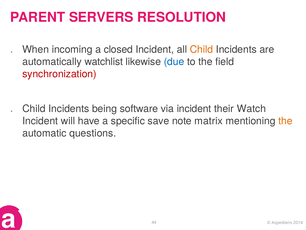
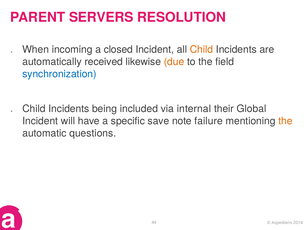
watchlist: watchlist -> received
due colour: blue -> orange
synchronization colour: red -> blue
software: software -> included
via incident: incident -> internal
Watch: Watch -> Global
matrix: matrix -> failure
